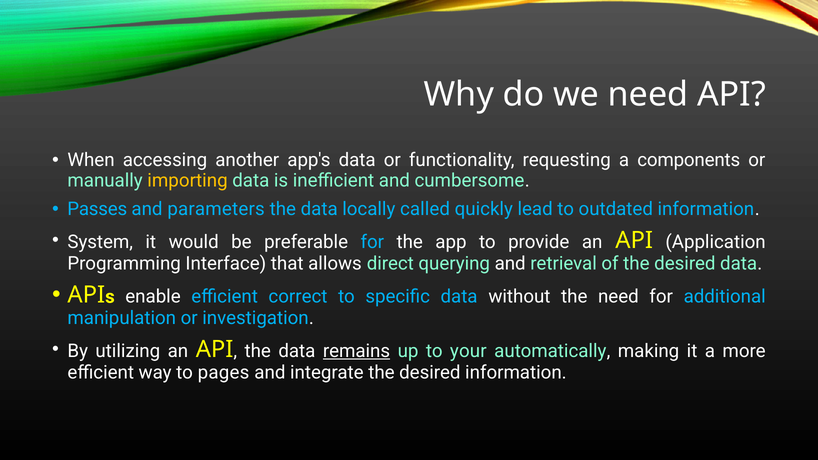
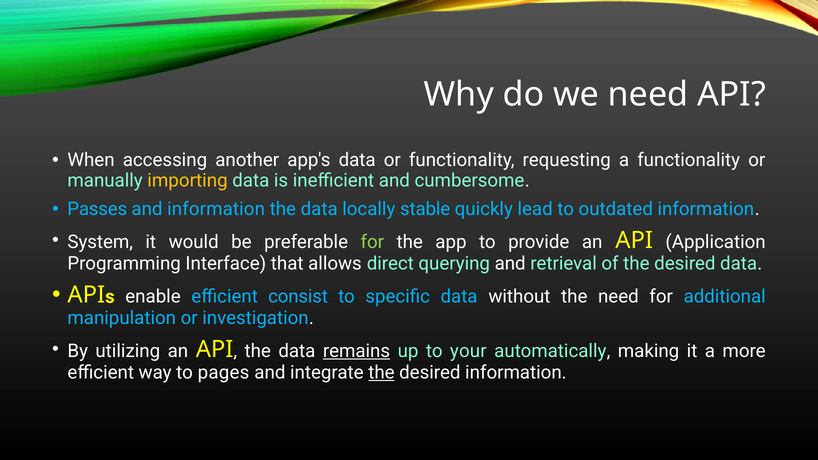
a components: components -> functionality
and parameters: parameters -> information
called: called -> stable
for at (372, 242) colour: light blue -> light green
correct: correct -> consist
the at (381, 373) underline: none -> present
